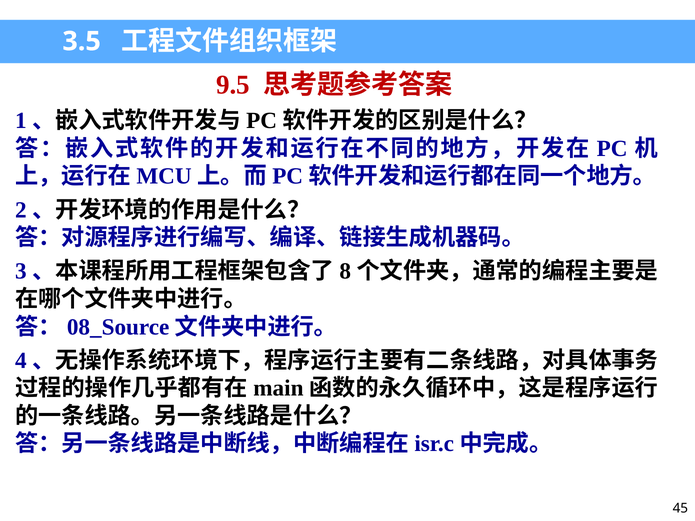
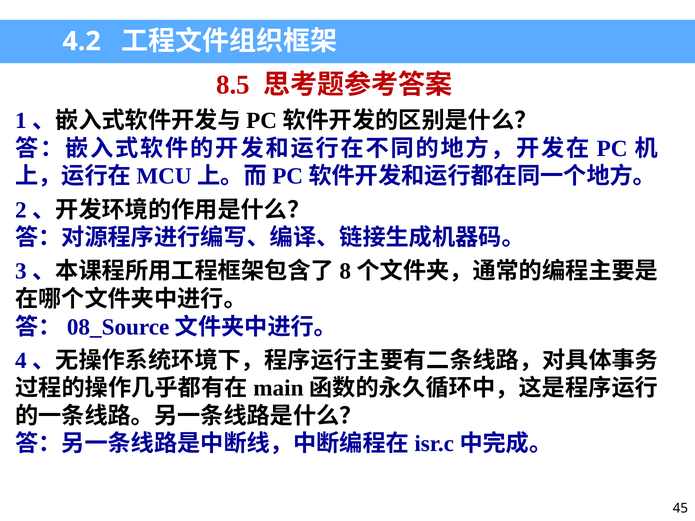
3.5: 3.5 -> 4.2
9.5: 9.5 -> 8.5
